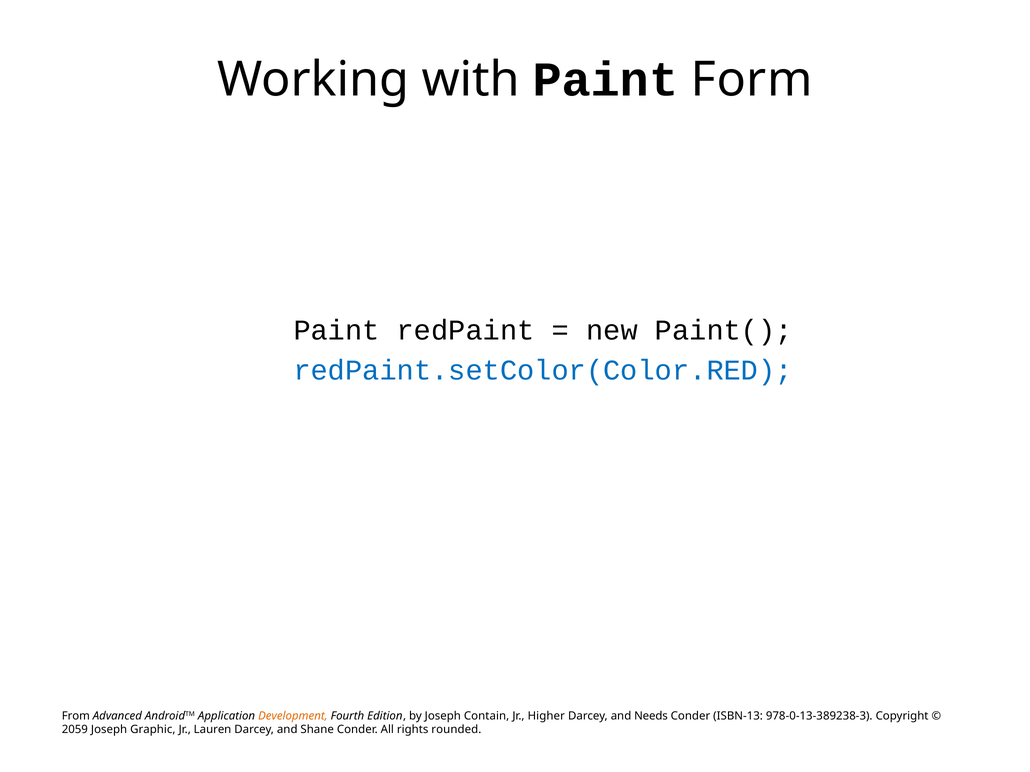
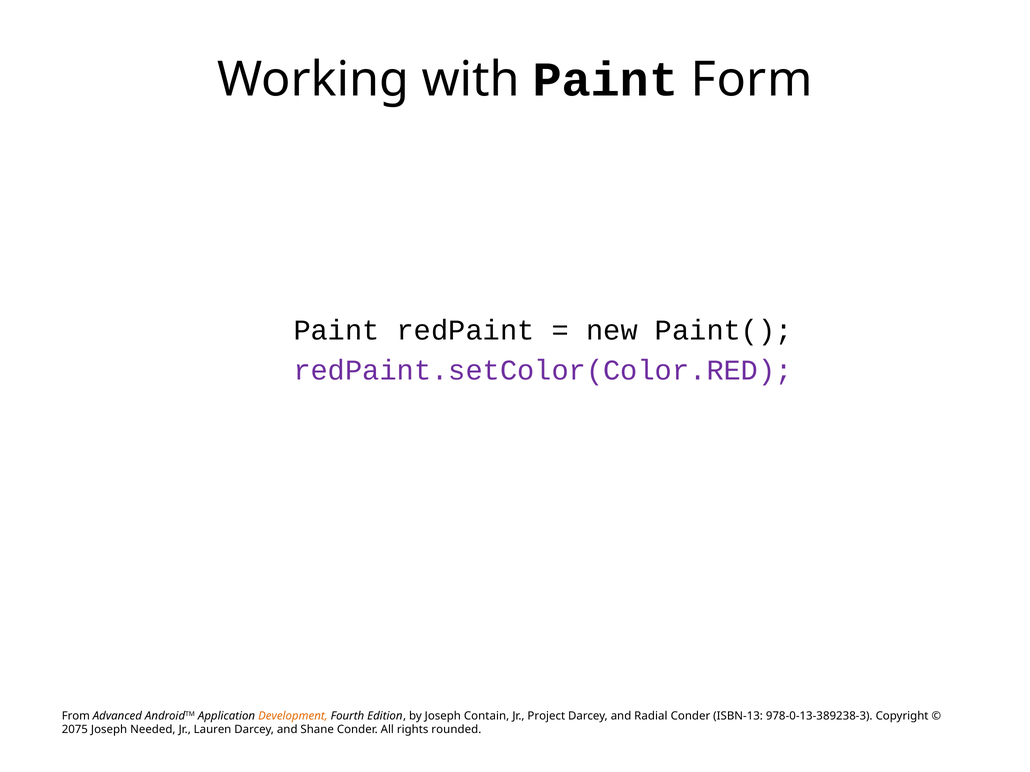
redPaint.setColor(Color.RED colour: blue -> purple
Higher: Higher -> Project
Needs: Needs -> Radial
2059: 2059 -> 2075
Graphic: Graphic -> Needed
